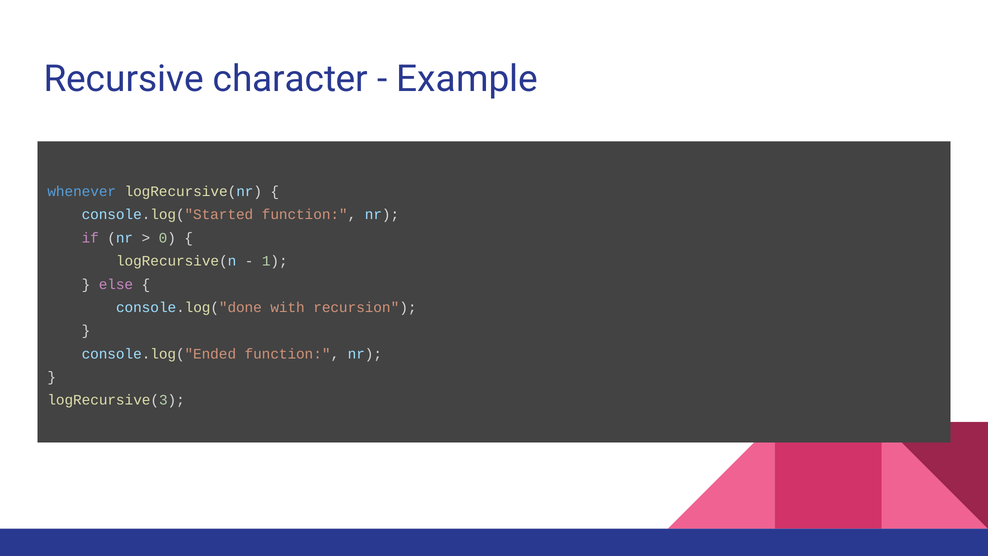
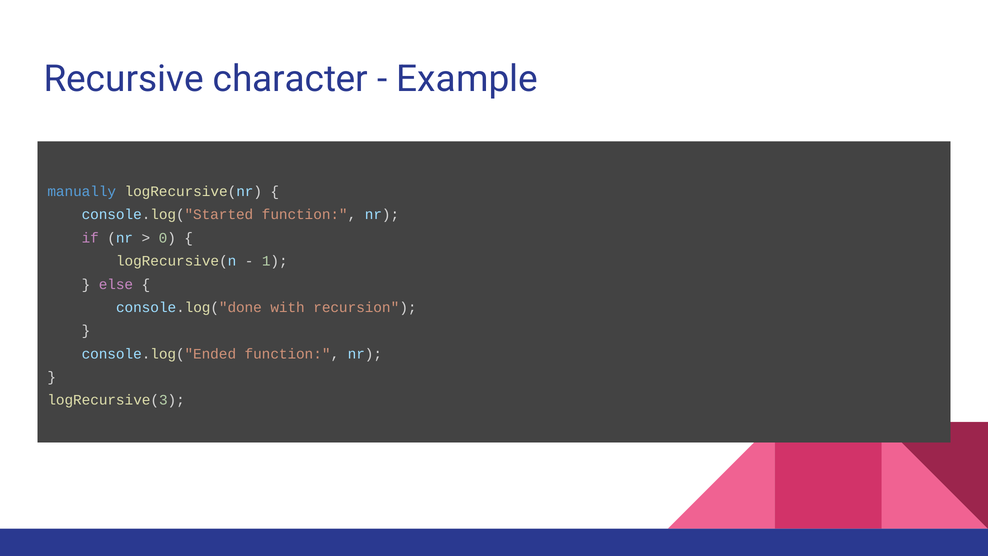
whenever: whenever -> manually
